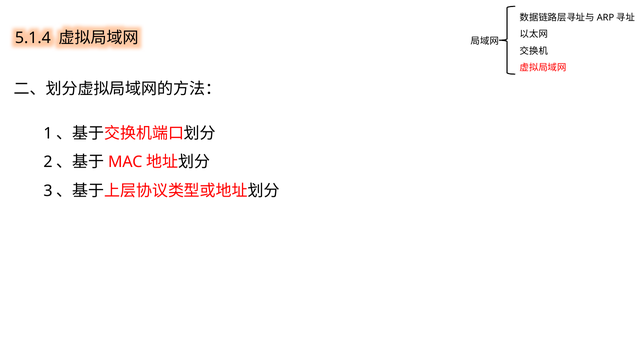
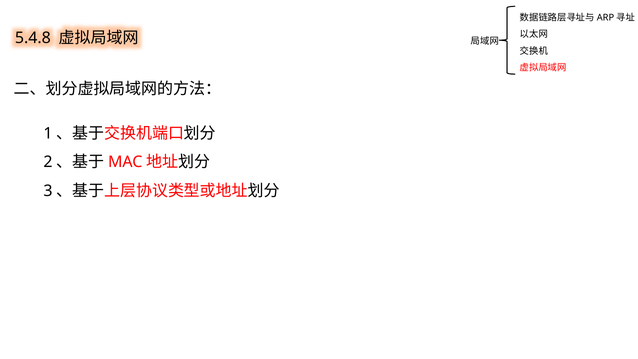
5.1.4: 5.1.4 -> 5.4.8
